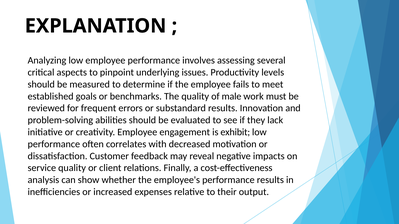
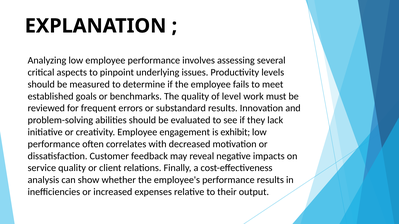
male: male -> level
